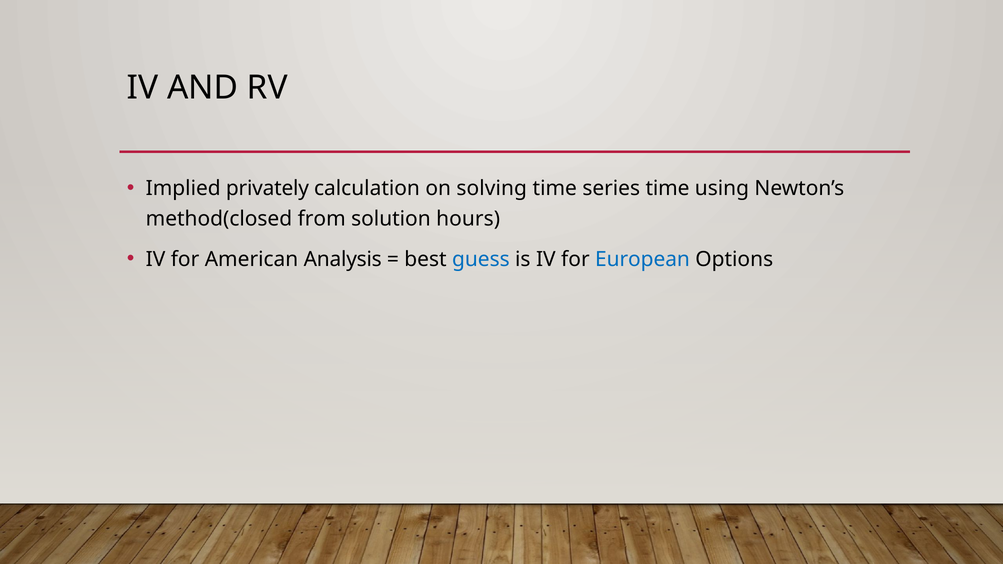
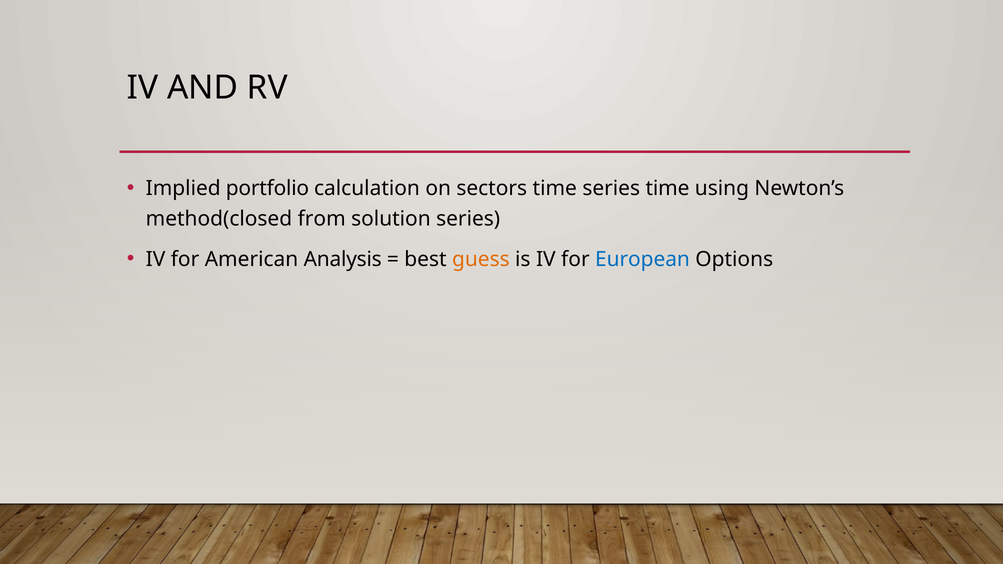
privately: privately -> portfolio
solving: solving -> sectors
solution hours: hours -> series
guess colour: blue -> orange
